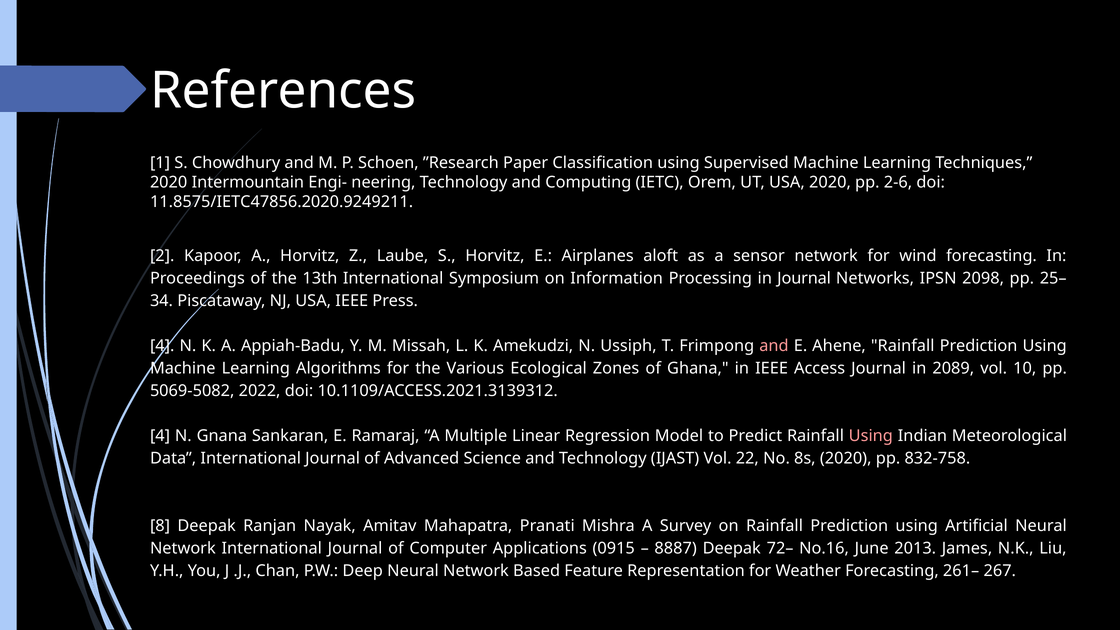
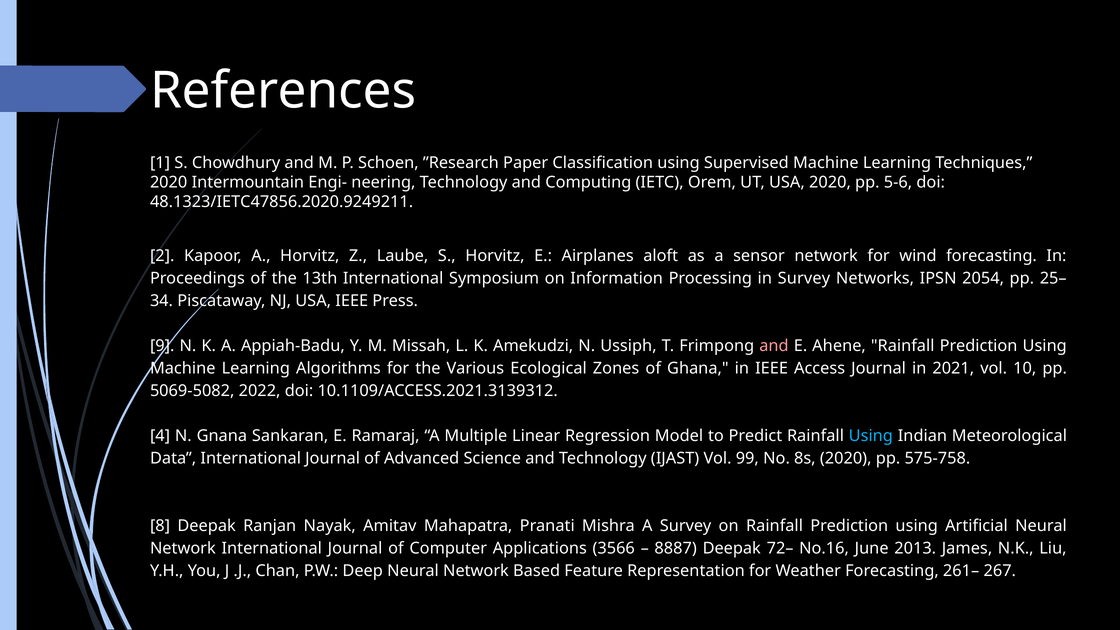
2-6: 2-6 -> 5-6
11.8575/IETC47856.2020.9249211: 11.8575/IETC47856.2020.9249211 -> 48.1323/IETC47856.2020.9249211
in Journal: Journal -> Survey
2098: 2098 -> 2054
4 at (162, 346): 4 -> 9
2089: 2089 -> 2021
Using at (871, 436) colour: pink -> light blue
22: 22 -> 99
832-758: 832-758 -> 575-758
0915: 0915 -> 3566
